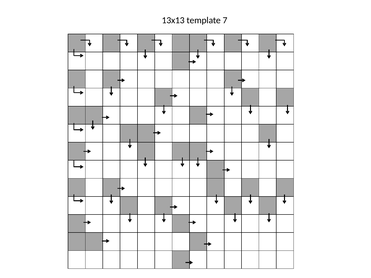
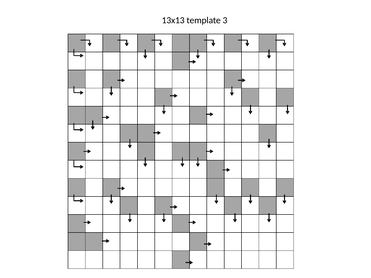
7: 7 -> 3
